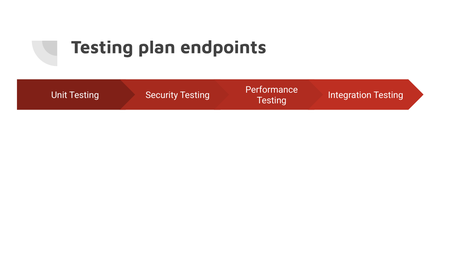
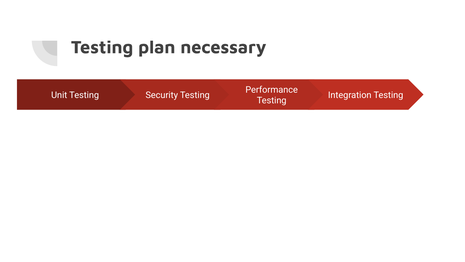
endpoints: endpoints -> necessary
